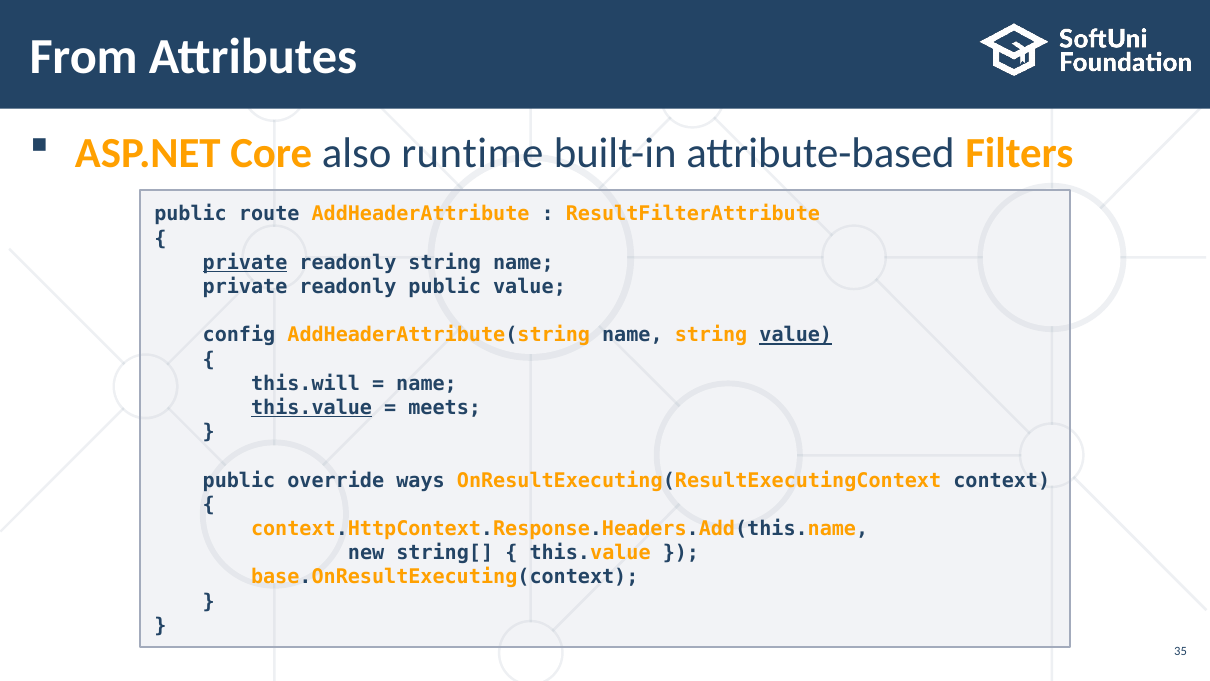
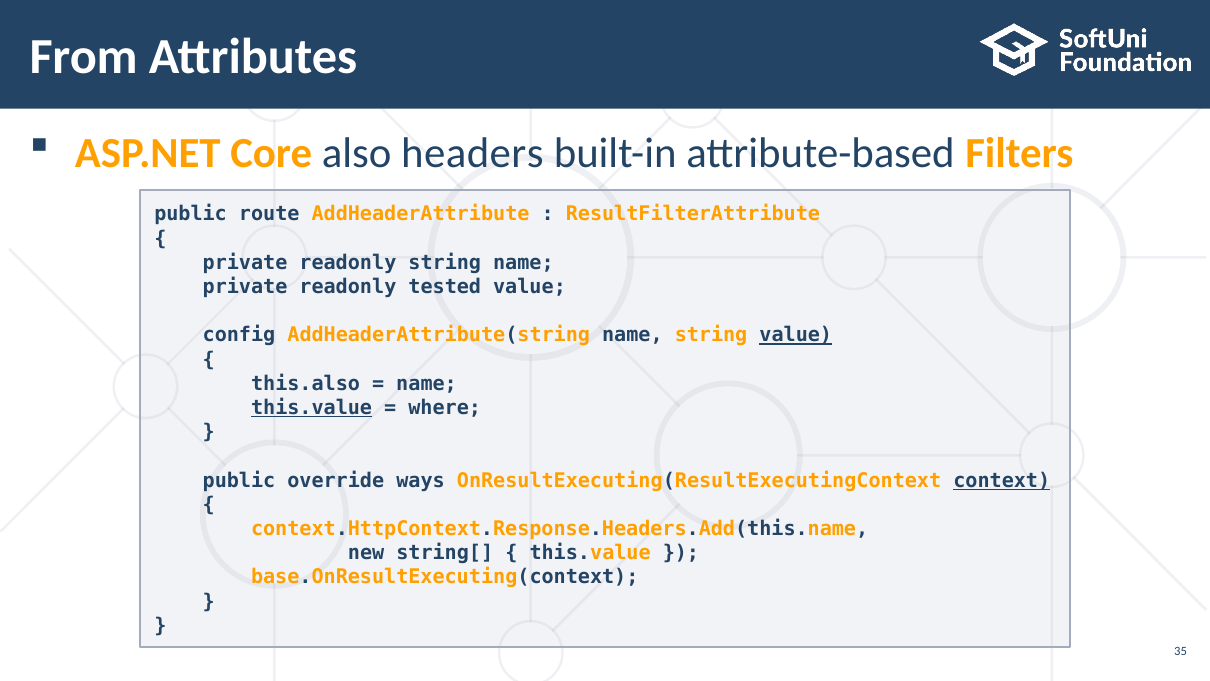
runtime: runtime -> headers
private at (245, 262) underline: present -> none
readonly public: public -> tested
this.will: this.will -> this.also
meets: meets -> where
context underline: none -> present
